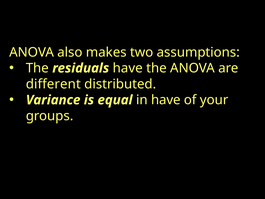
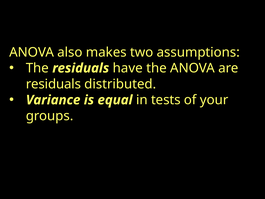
different at (53, 84): different -> residuals
in have: have -> tests
